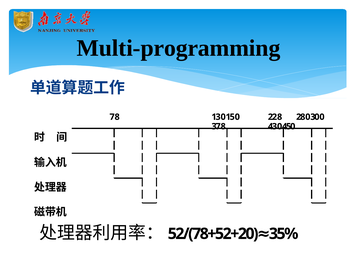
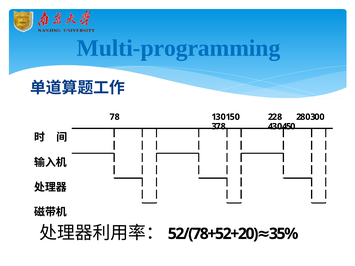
Multi-programming colour: black -> blue
